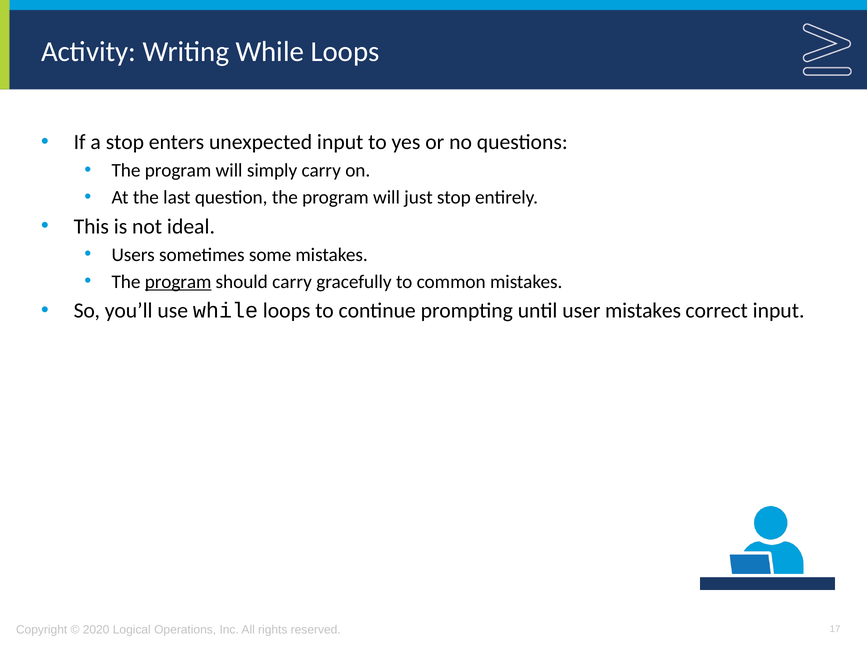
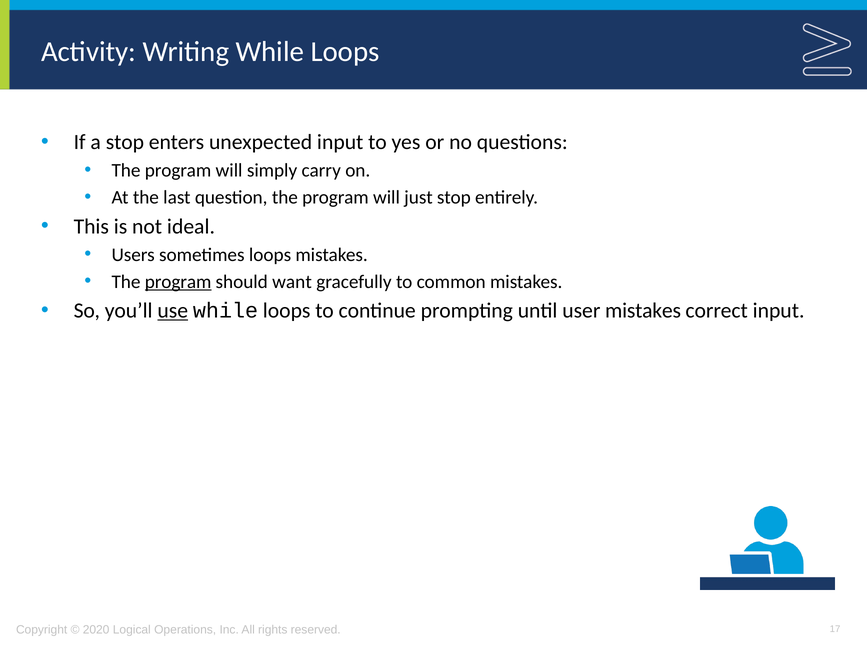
sometimes some: some -> loops
should carry: carry -> want
use underline: none -> present
